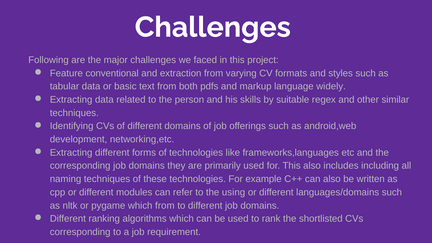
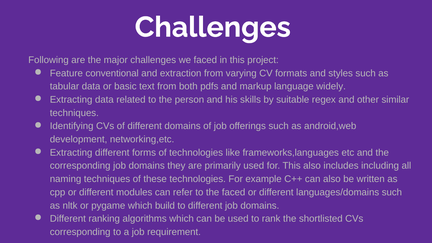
the using: using -> faced
which from: from -> build
